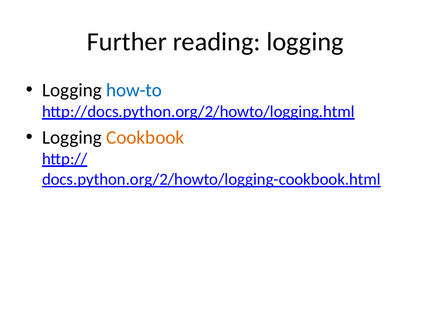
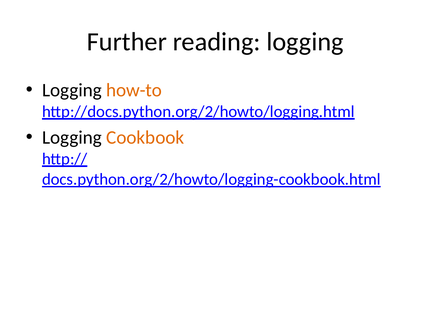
how-to colour: blue -> orange
